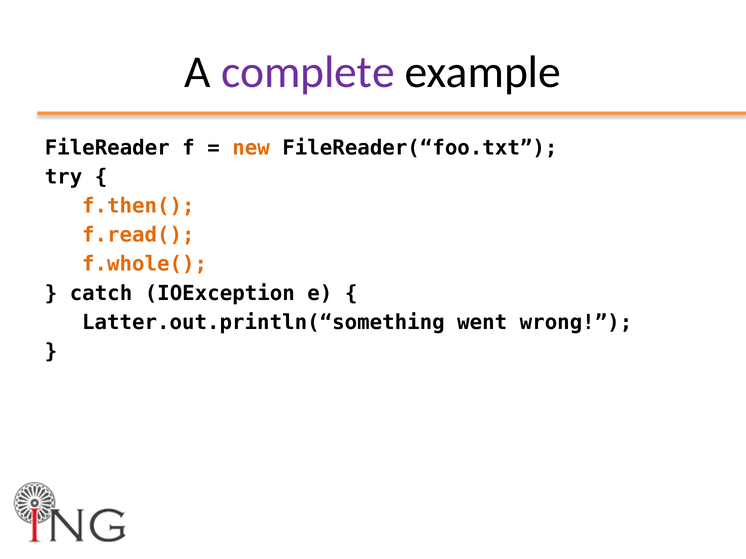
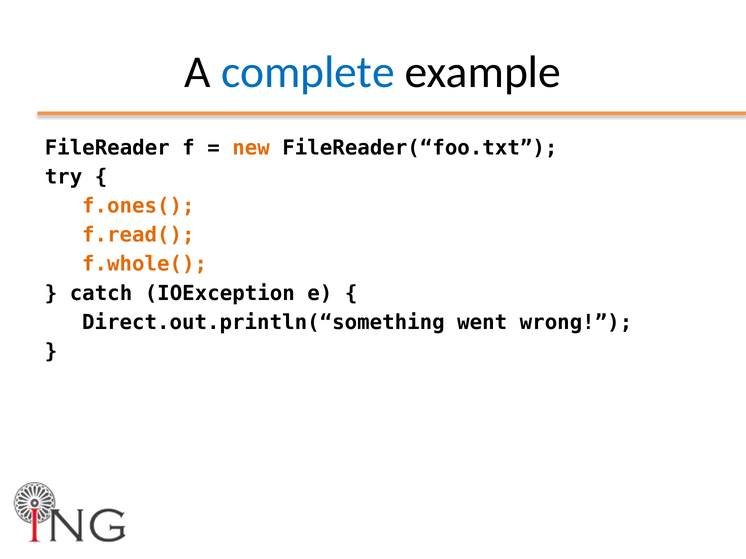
complete colour: purple -> blue
f.then(: f.then( -> f.ones(
Latter.out.println(“something: Latter.out.println(“something -> Direct.out.println(“something
